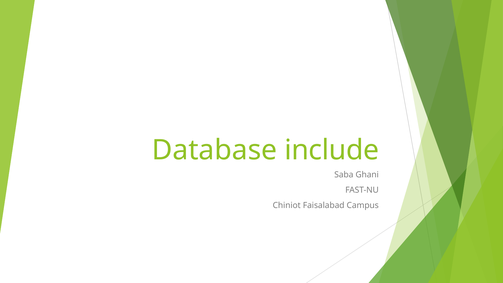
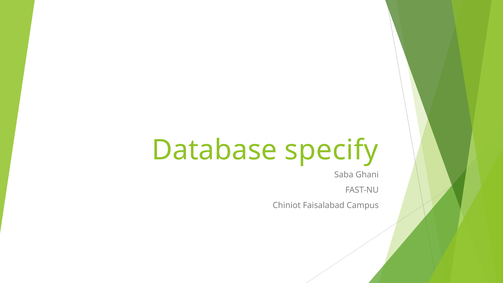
include: include -> specify
